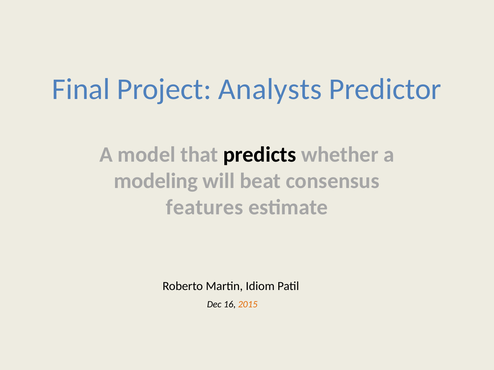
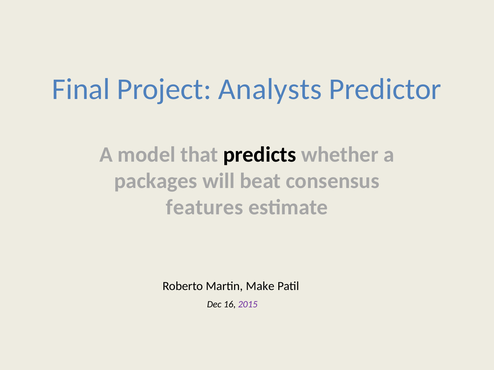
modeling: modeling -> packages
Idiom: Idiom -> Make
2015 colour: orange -> purple
